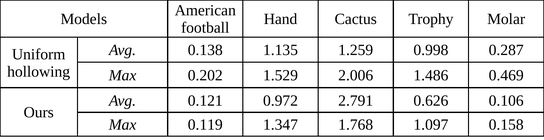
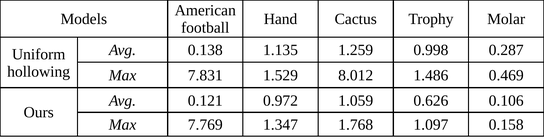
0.202: 0.202 -> 7.831
2.006: 2.006 -> 8.012
2.791: 2.791 -> 1.059
0.119: 0.119 -> 7.769
